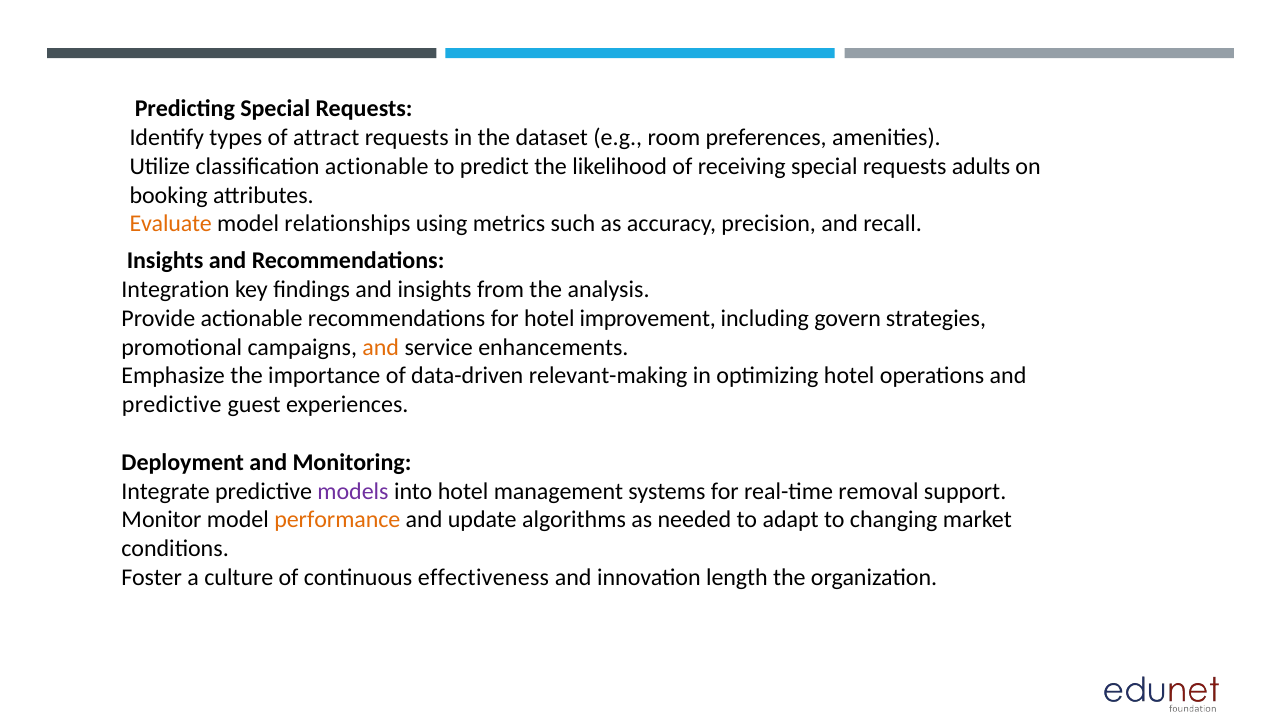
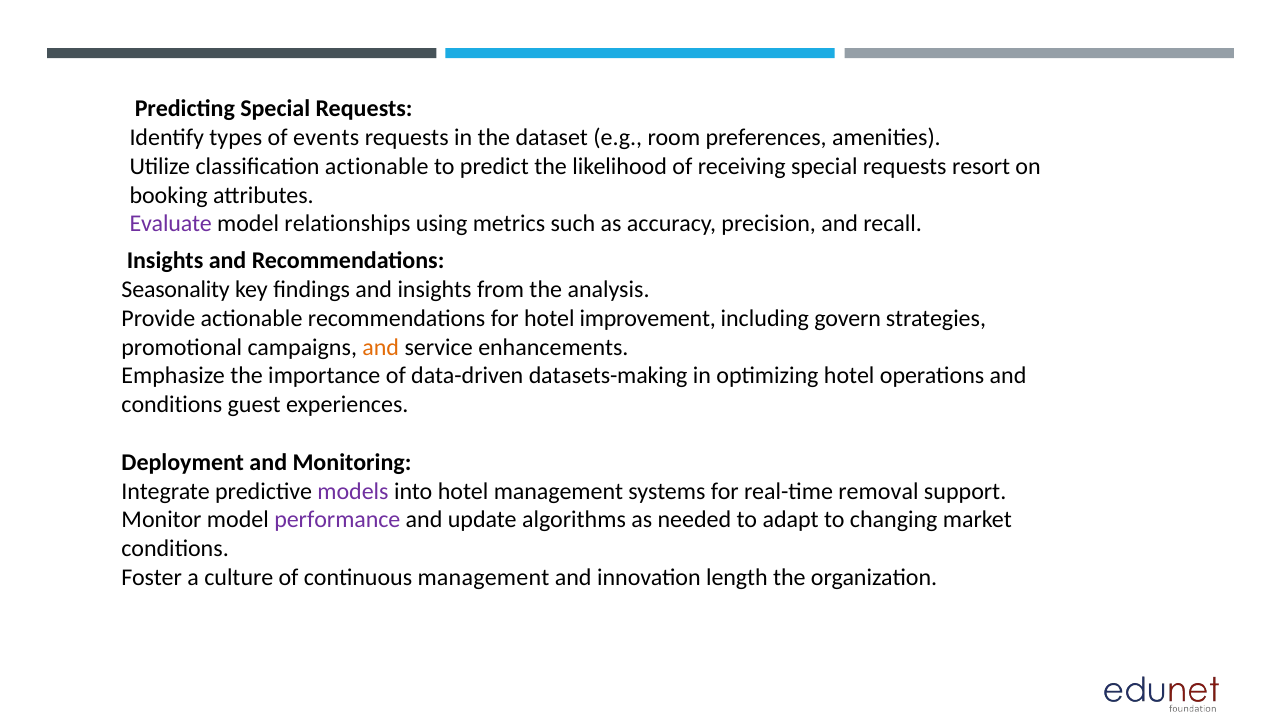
attract: attract -> events
adults: adults -> resort
Evaluate colour: orange -> purple
Integration: Integration -> Seasonality
relevant-making: relevant-making -> datasets-making
predictive at (172, 405): predictive -> conditions
performance colour: orange -> purple
continuous effectiveness: effectiveness -> management
